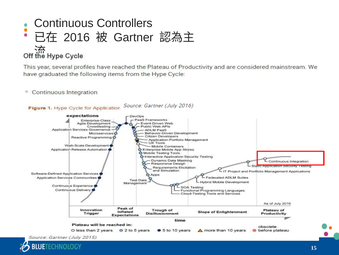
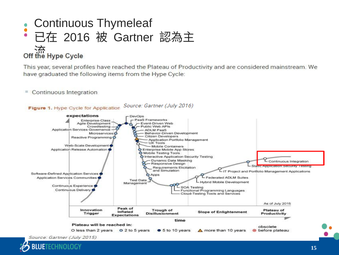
Controllers: Controllers -> Thymeleaf
